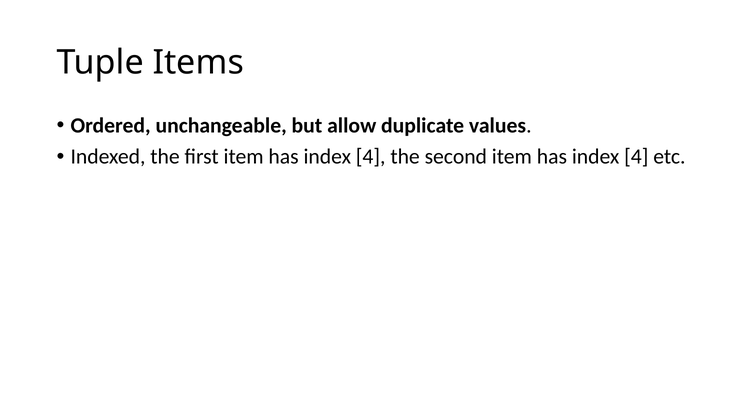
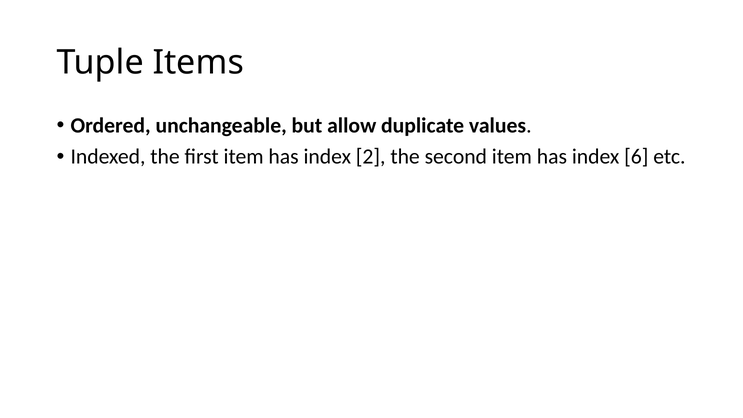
4 at (371, 157): 4 -> 2
4 at (636, 157): 4 -> 6
